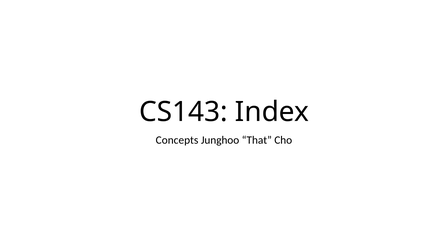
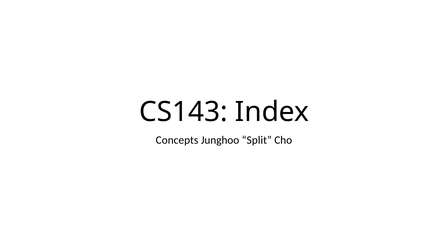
That: That -> Split
